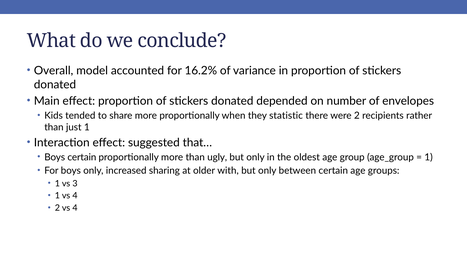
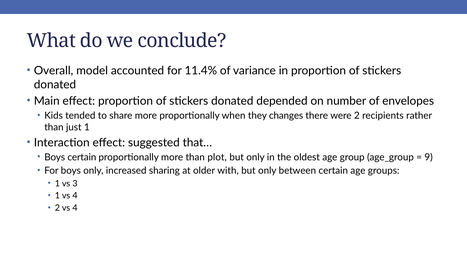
16.2%: 16.2% -> 11.4%
statistic: statistic -> changes
ugly: ugly -> plot
1 at (429, 158): 1 -> 9
